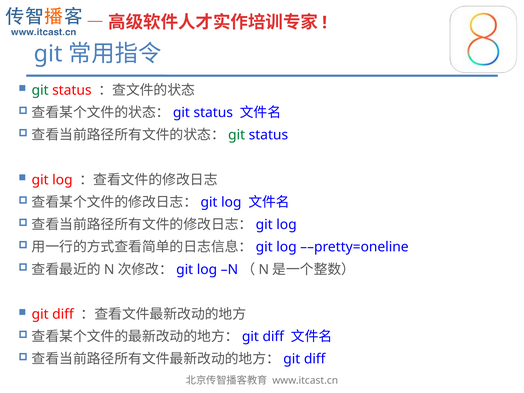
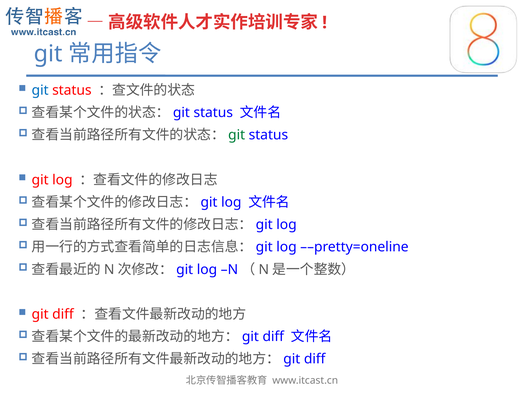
git at (40, 90) colour: green -> blue
